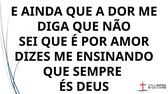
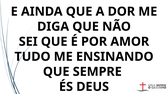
DIZES: DIZES -> TUDO
